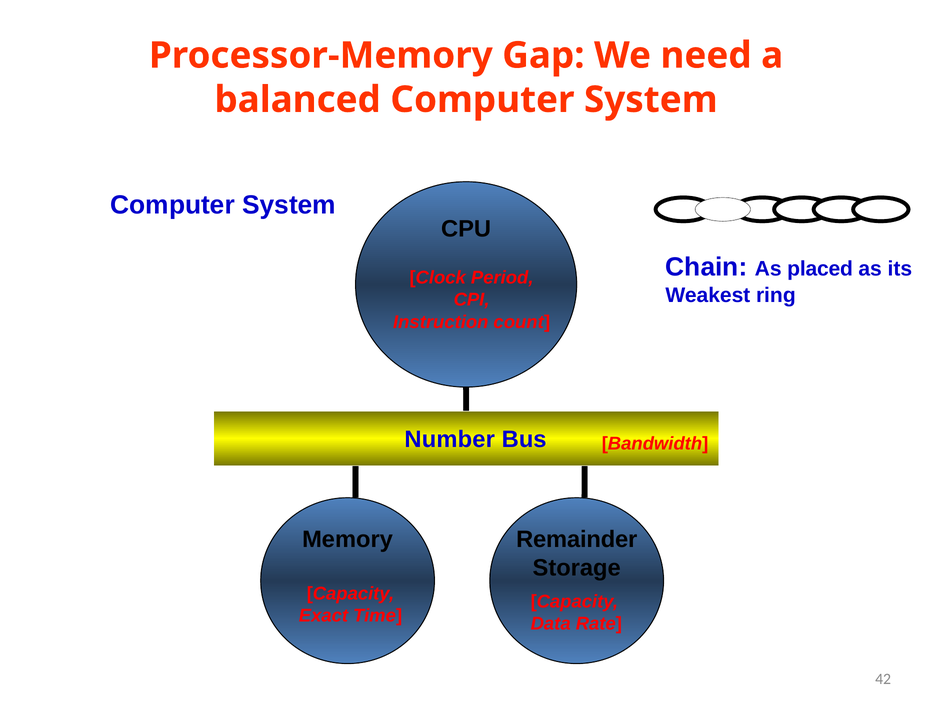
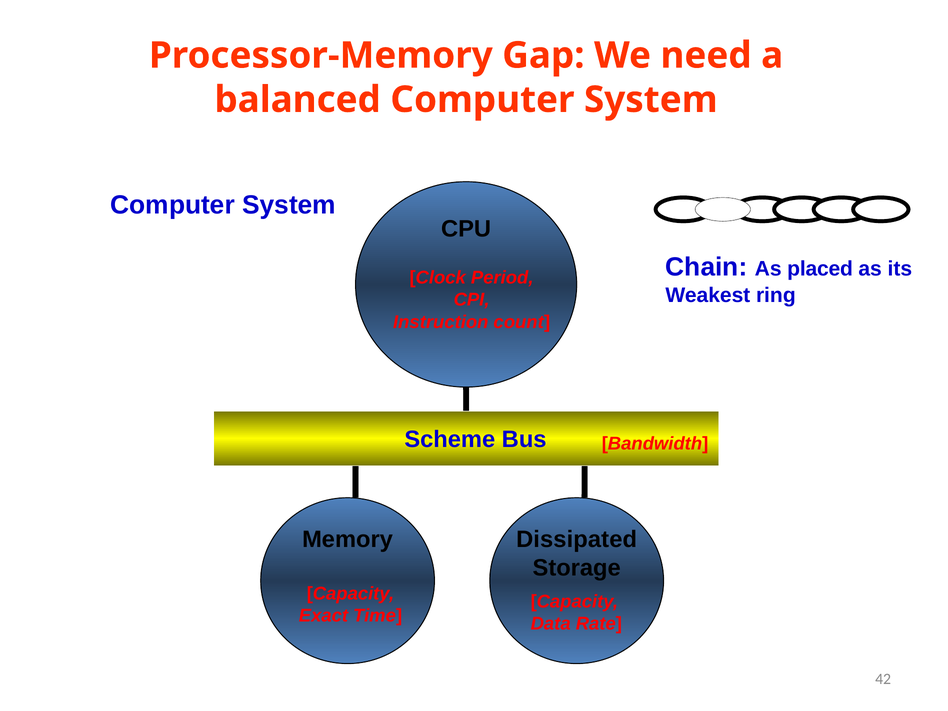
Number: Number -> Scheme
Remainder: Remainder -> Dissipated
